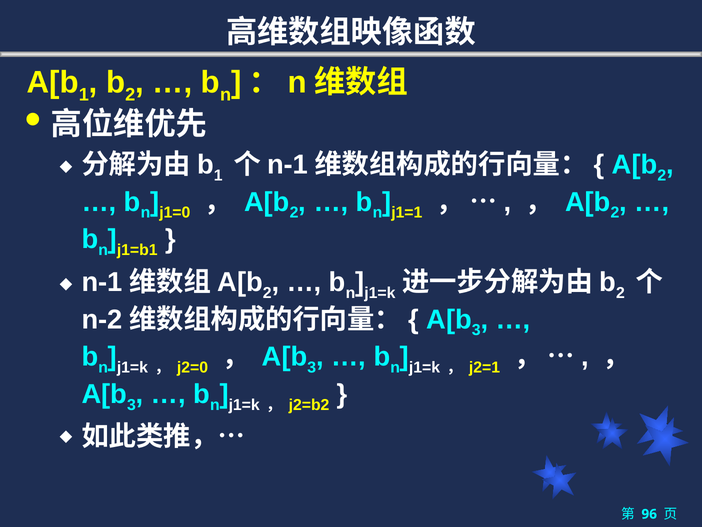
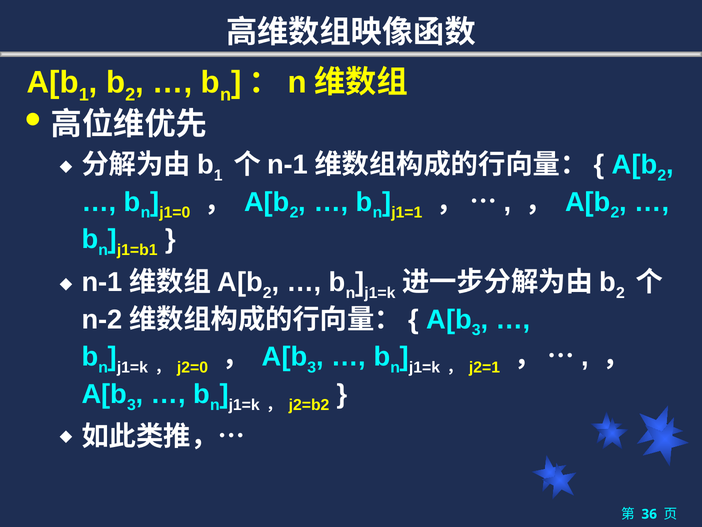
96: 96 -> 36
